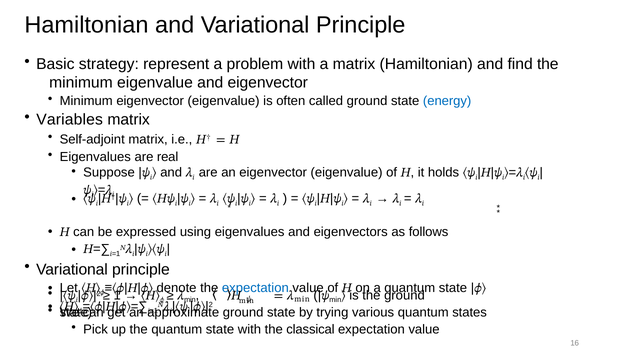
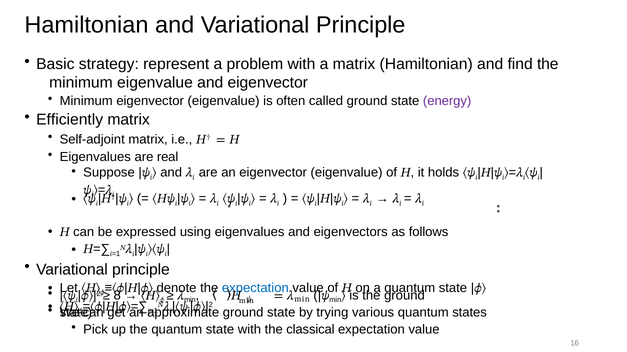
energy colour: blue -> purple
Variables: Variables -> Efficiently
1: 1 -> 8
